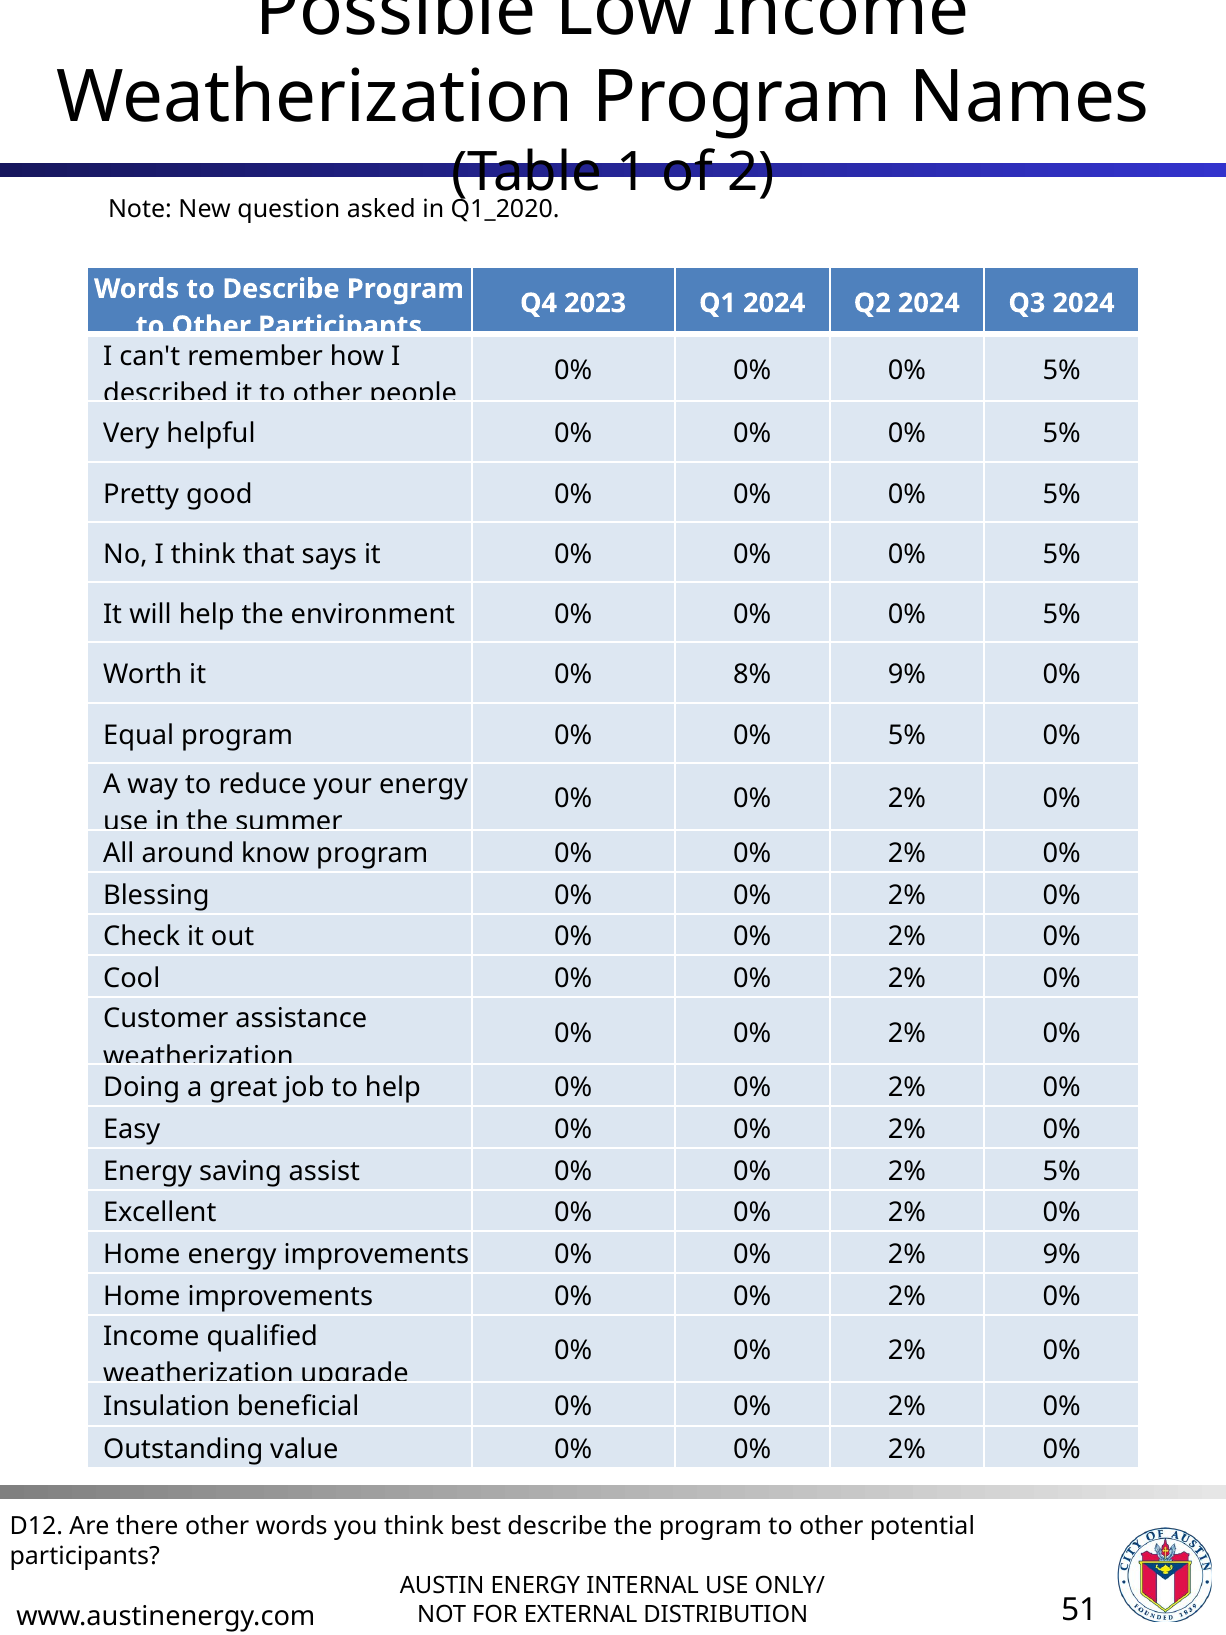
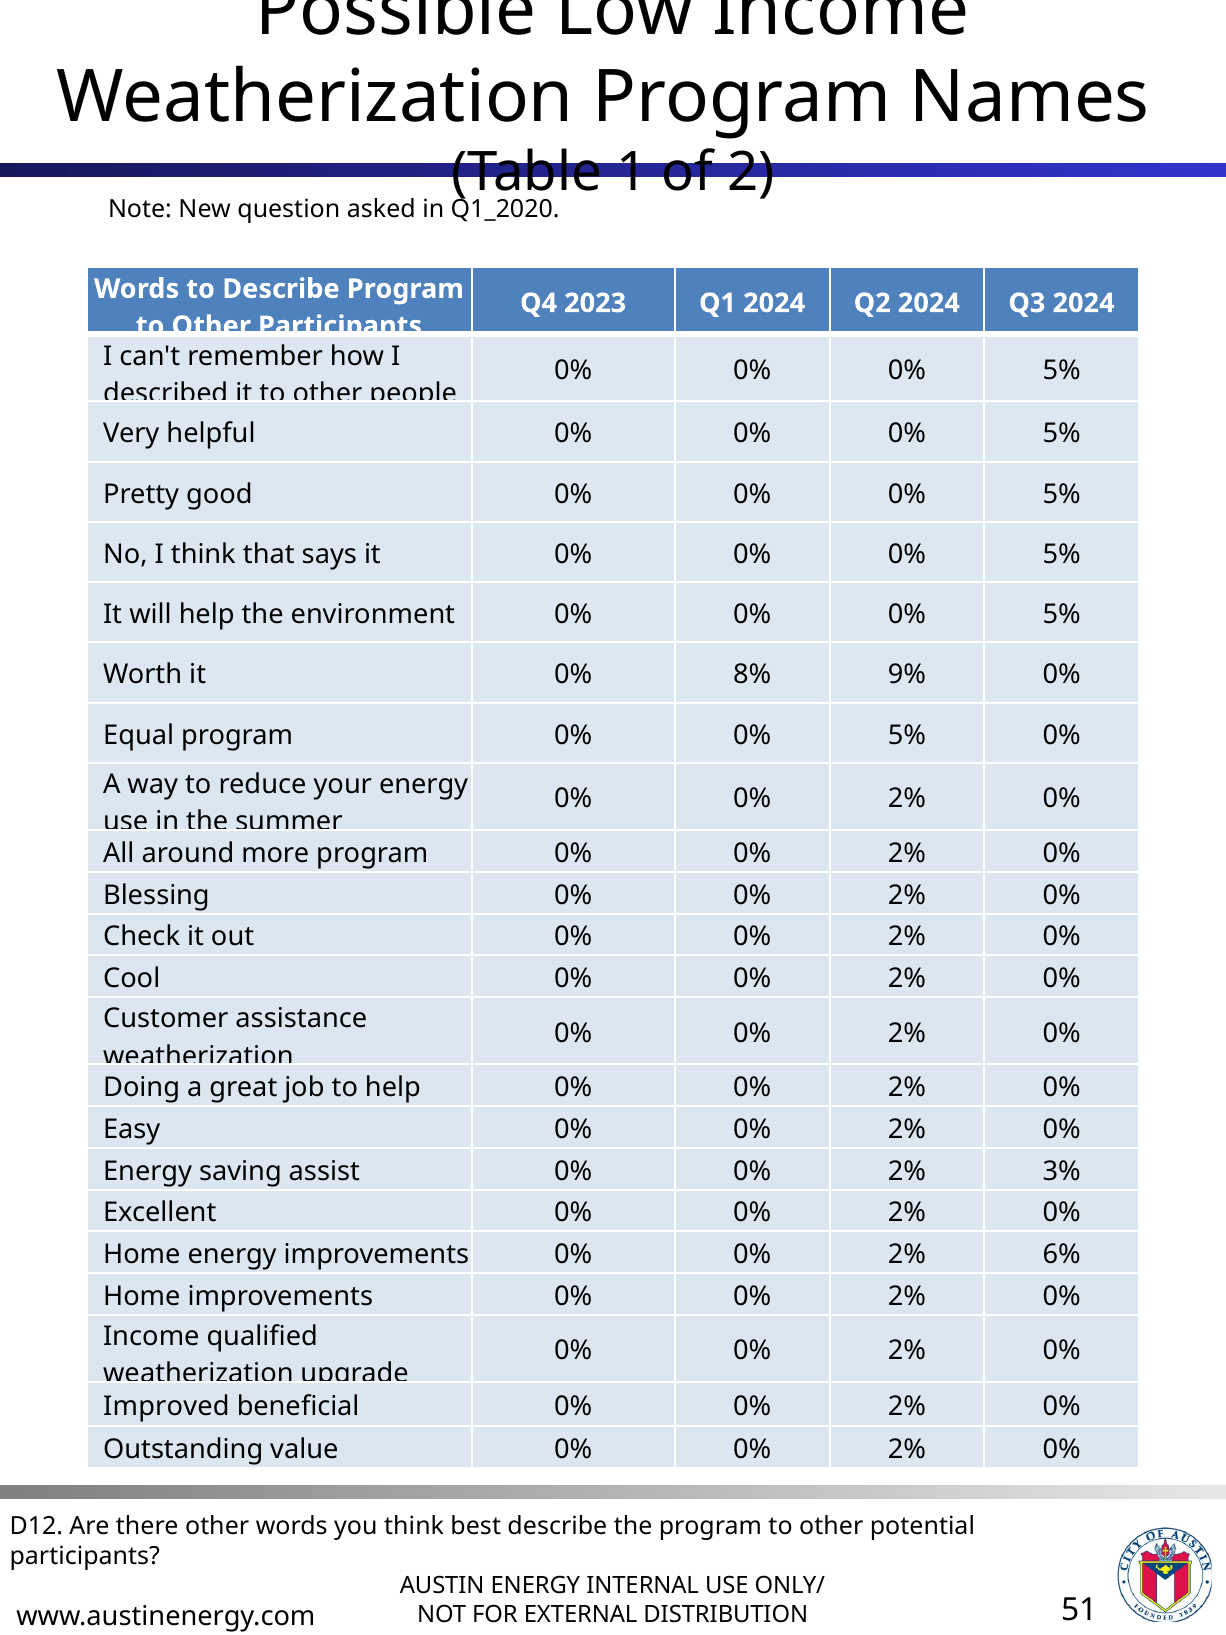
know: know -> more
2% 5%: 5% -> 3%
2% 9%: 9% -> 6%
Insulation: Insulation -> Improved
